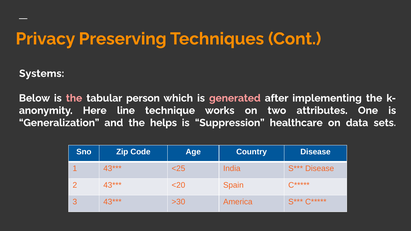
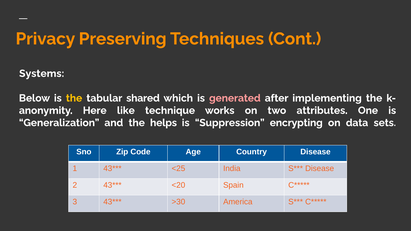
the at (74, 98) colour: pink -> yellow
person: person -> shared
line: line -> like
healthcare: healthcare -> encrypting
